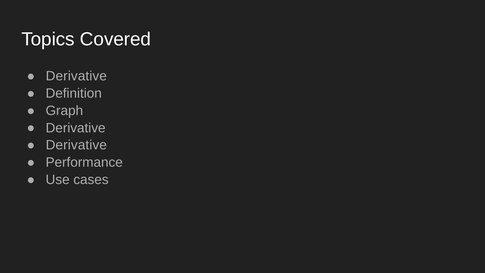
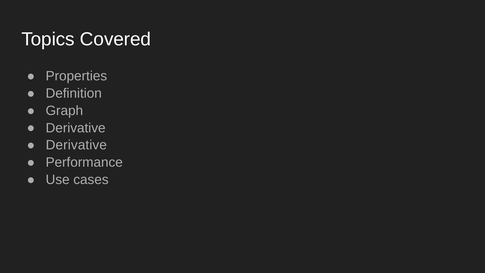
Derivative at (76, 76): Derivative -> Properties
